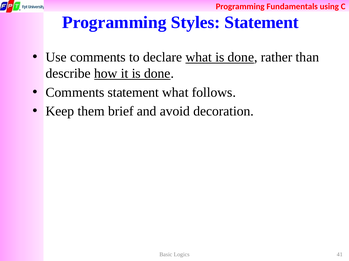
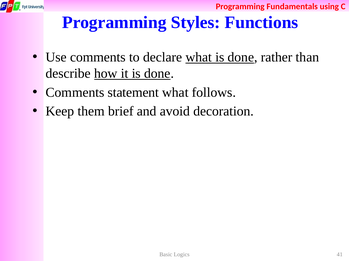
Styles Statement: Statement -> Functions
